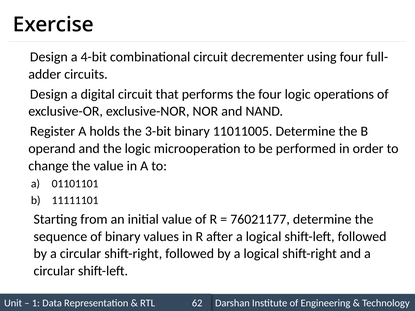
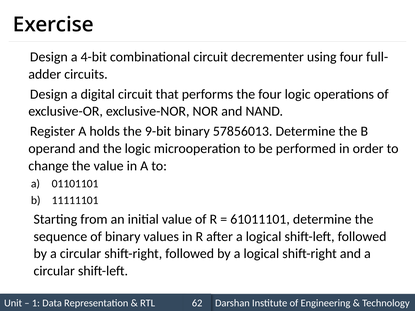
3-bit: 3-bit -> 9-bit
11011005: 11011005 -> 57856013
76021177: 76021177 -> 61011101
